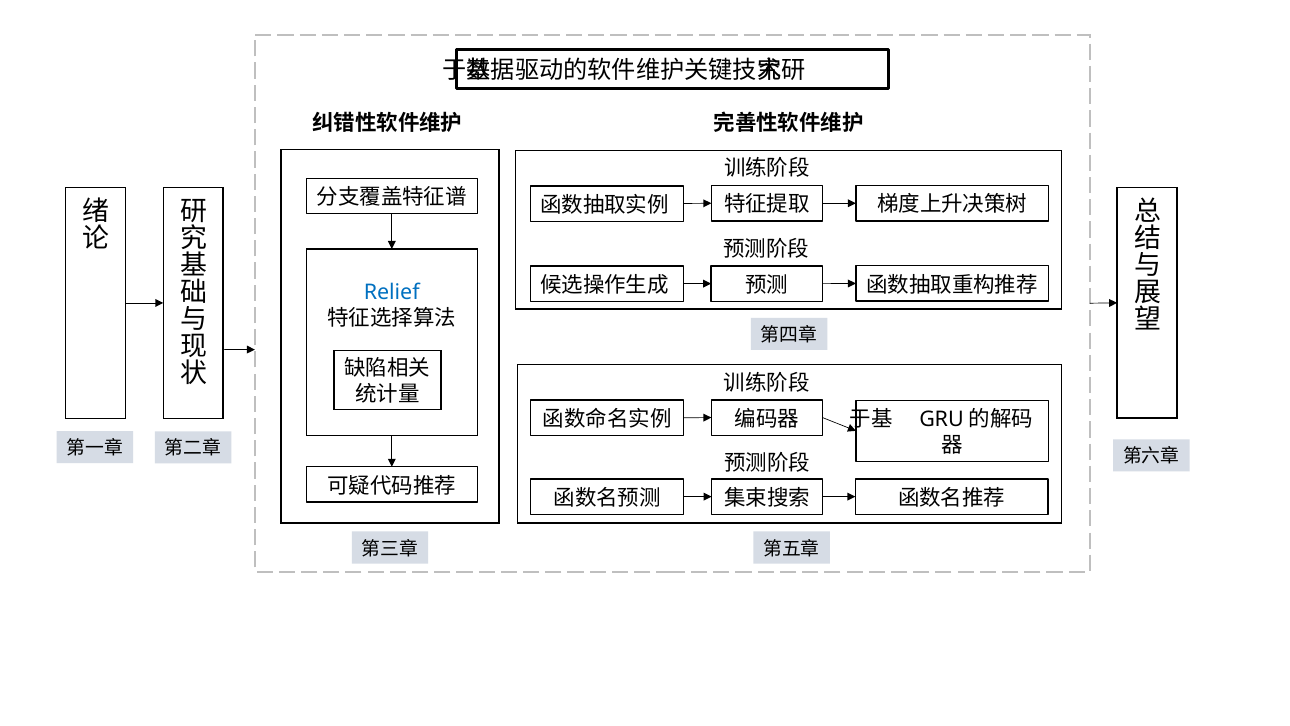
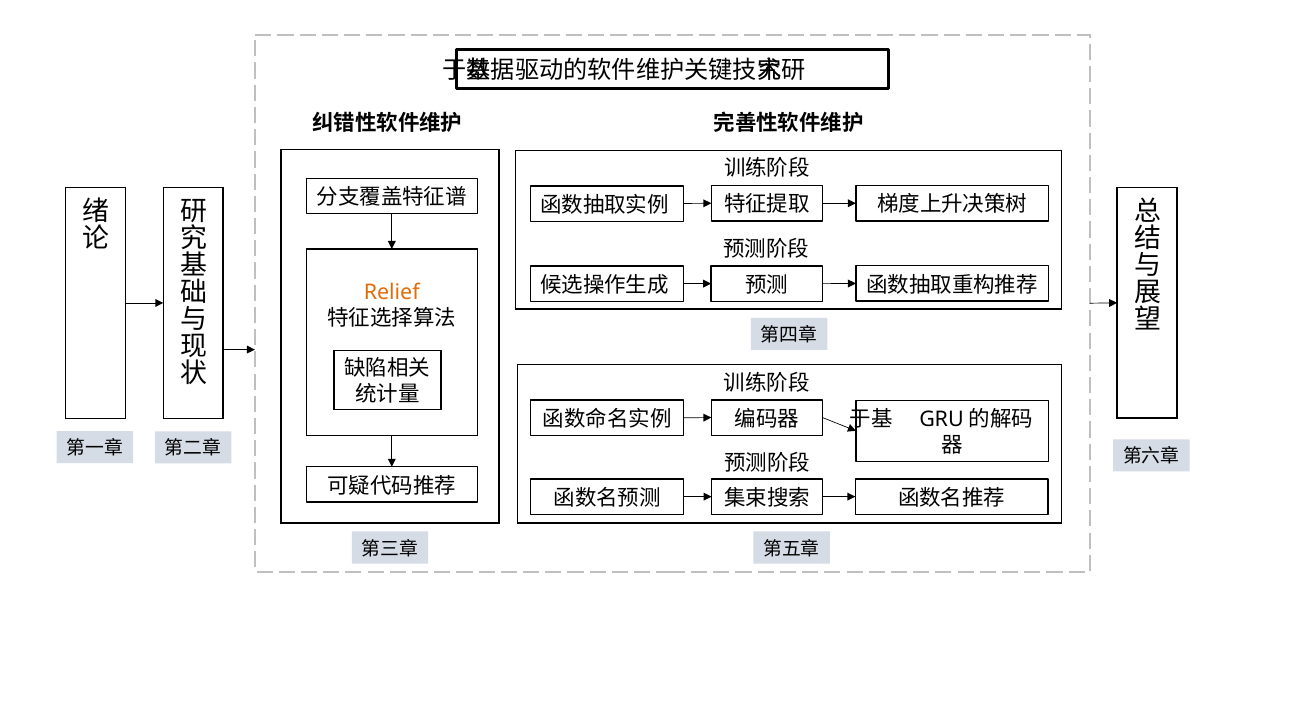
Relief colour: blue -> orange
